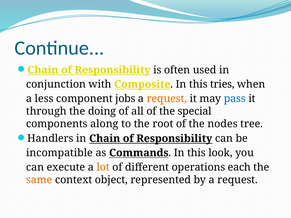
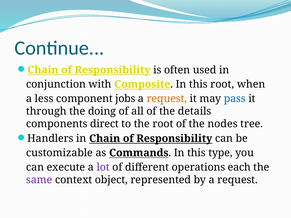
this tries: tries -> root
special: special -> details
along: along -> direct
incompatible: incompatible -> customizable
look: look -> type
lot colour: orange -> purple
same colour: orange -> purple
